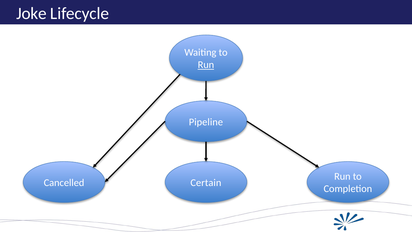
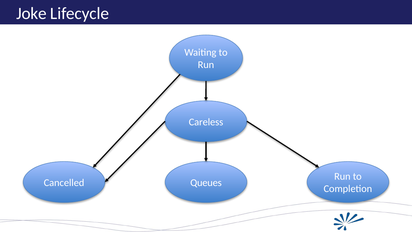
Run at (206, 65) underline: present -> none
Pipeline: Pipeline -> Careless
Certain: Certain -> Queues
